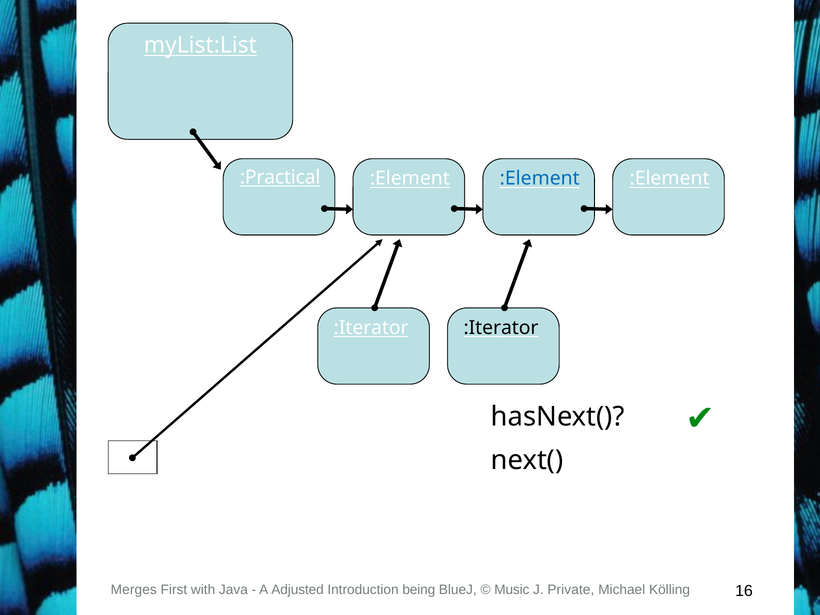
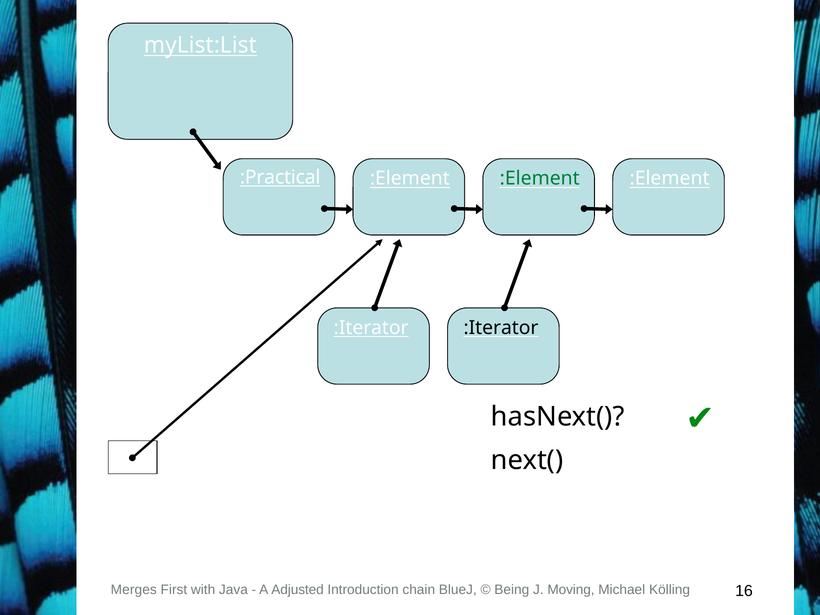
:Element at (540, 179) colour: blue -> green
being: being -> chain
Music: Music -> Being
Private: Private -> Moving
